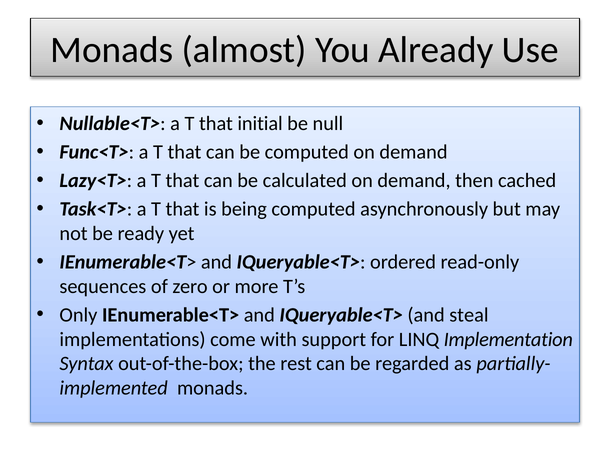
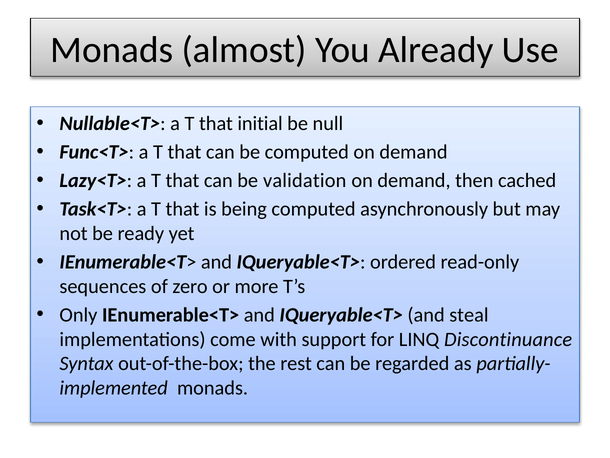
calculated: calculated -> validation
Implementation: Implementation -> Discontinuance
